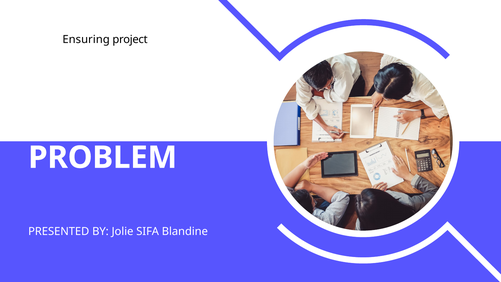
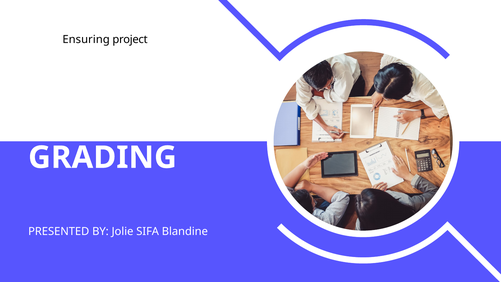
PROBLEM: PROBLEM -> GRADING
